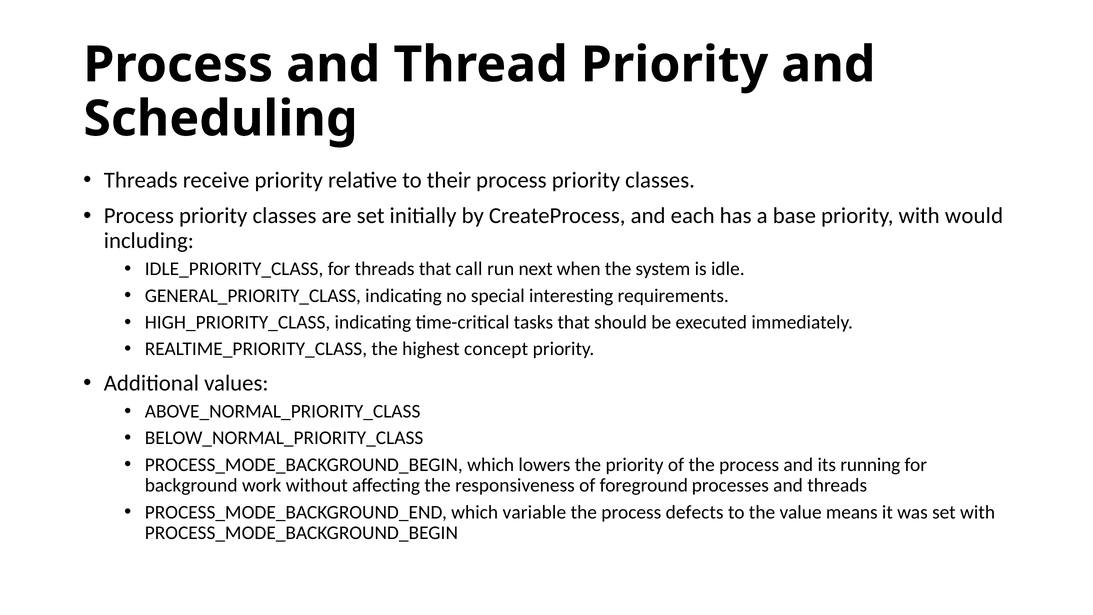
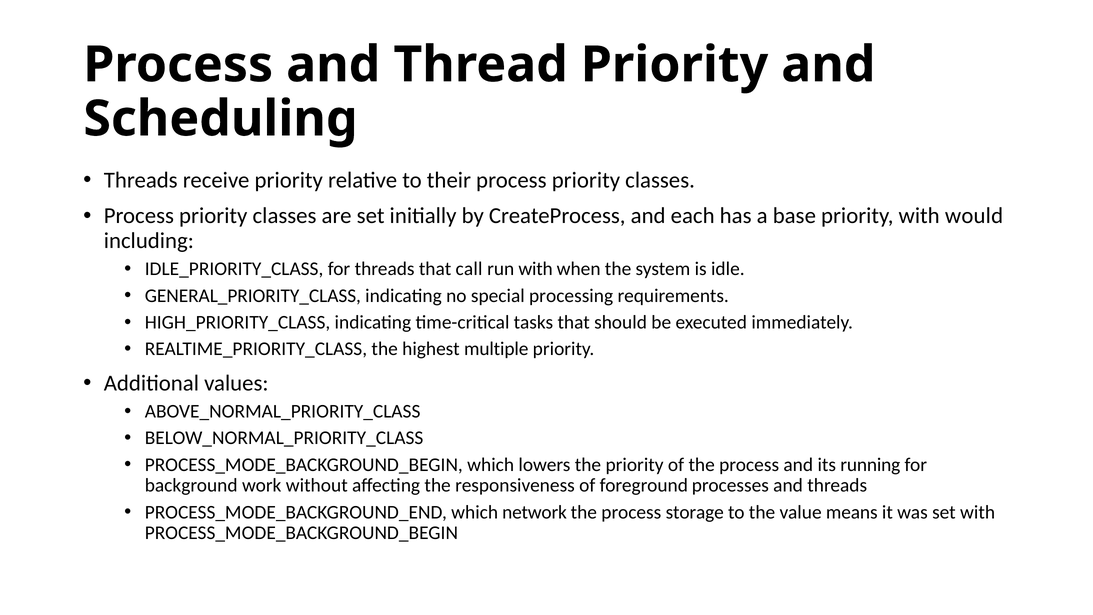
run next: next -> with
interesting: interesting -> processing
concept: concept -> multiple
variable: variable -> network
defects: defects -> storage
